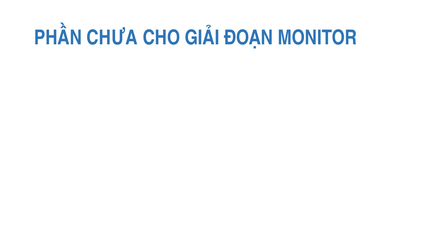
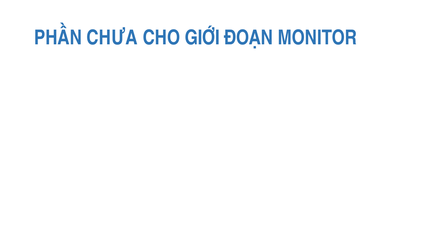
GIẢI: GIẢI -> GIỚI
